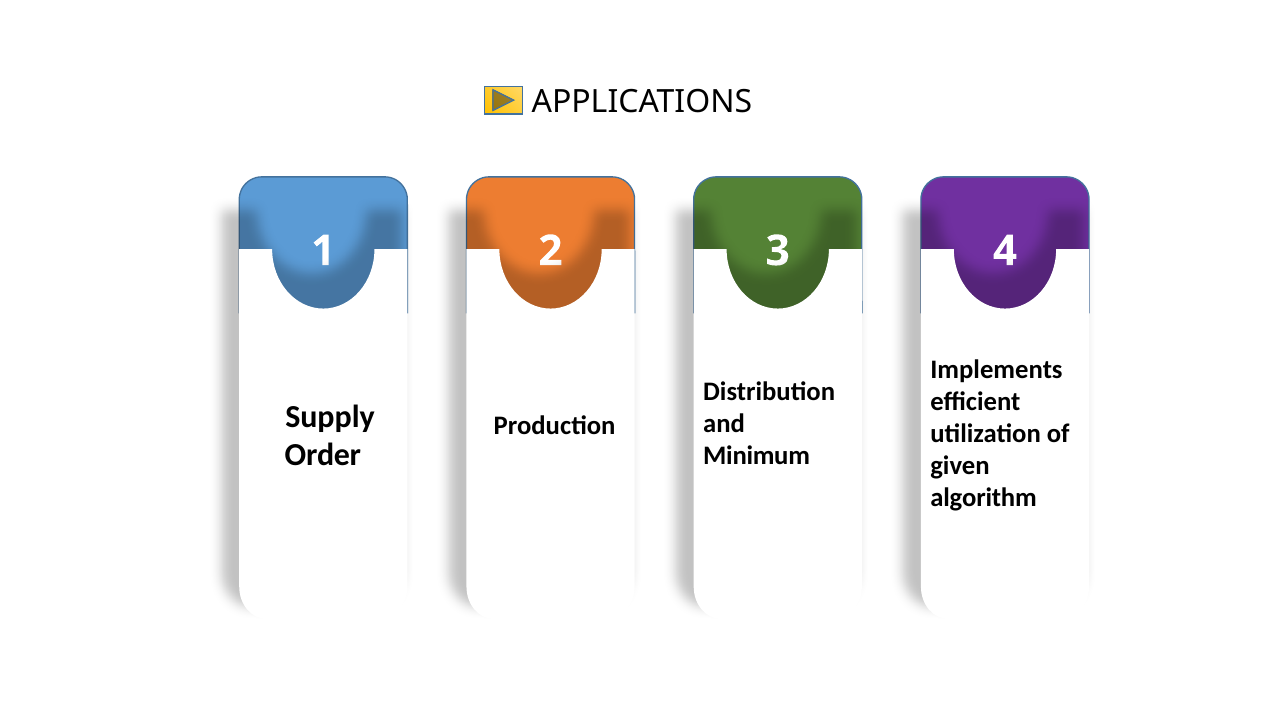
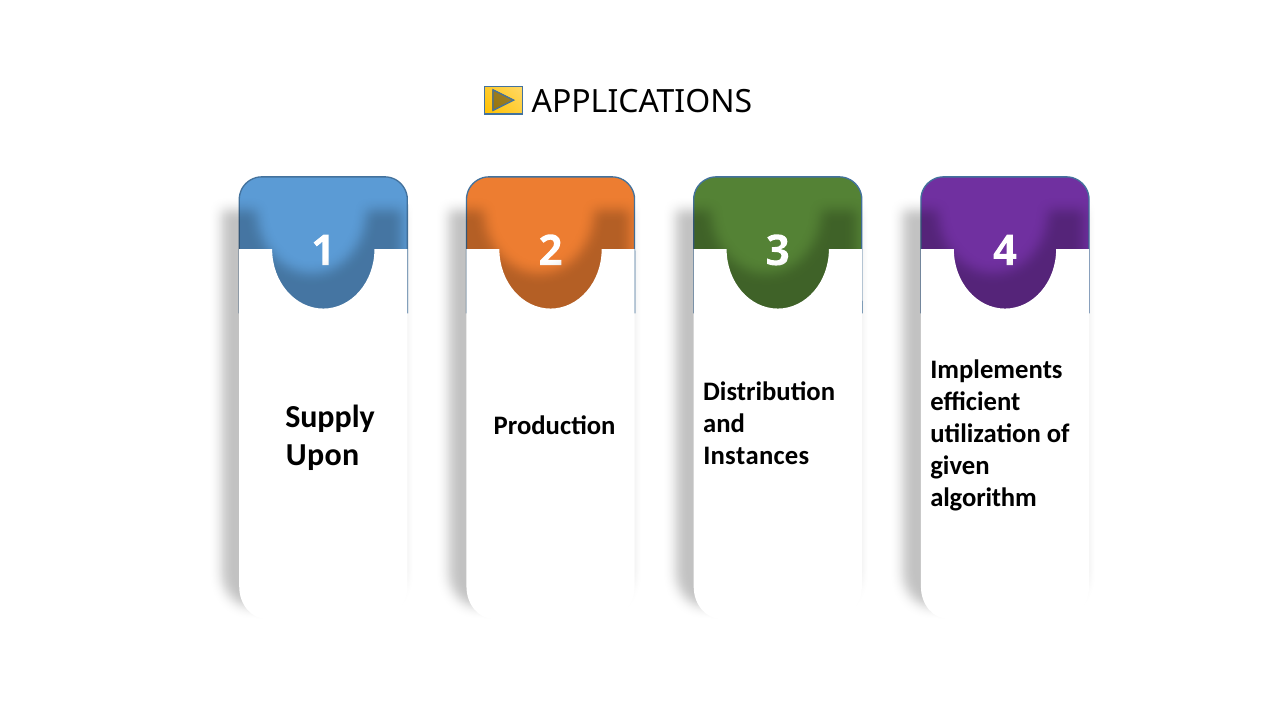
Order: Order -> Upon
Minimum: Minimum -> Instances
